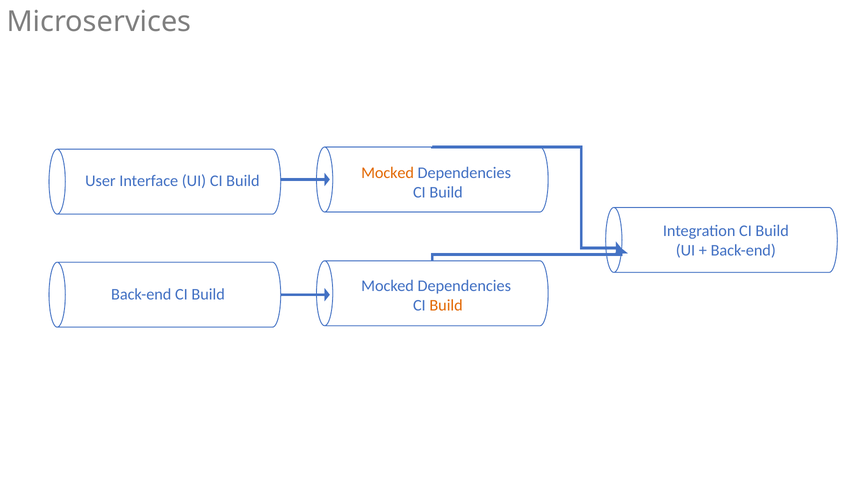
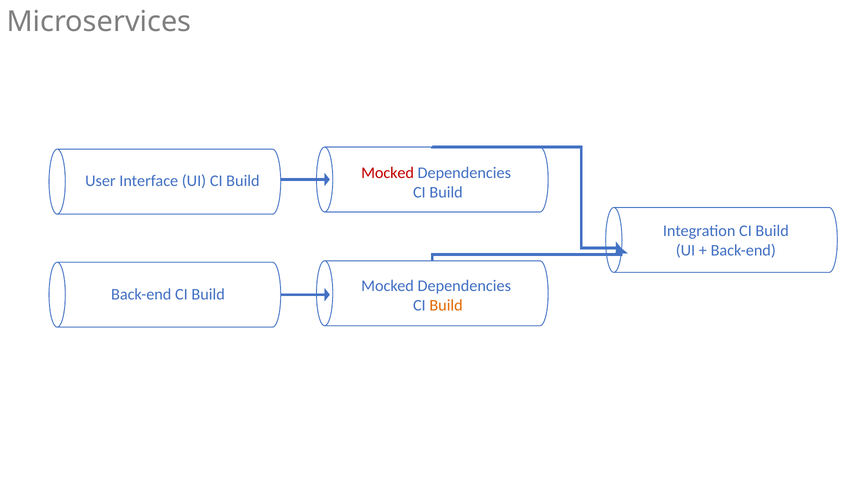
Mocked at (388, 173) colour: orange -> red
